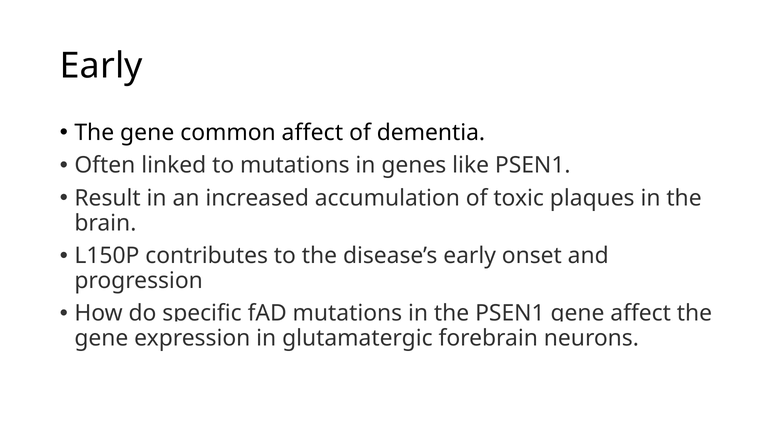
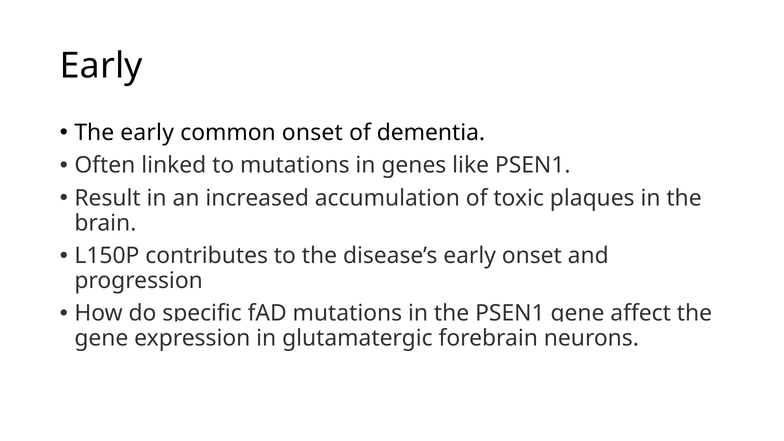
gene at (147, 133): gene -> early
common affect: affect -> onset
